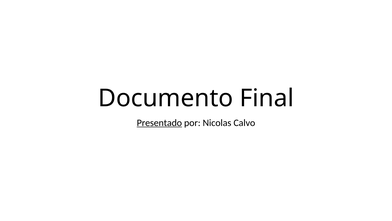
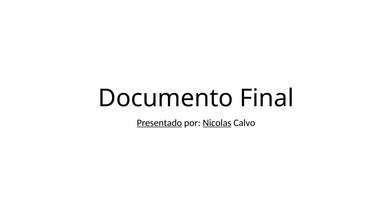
Nicolas underline: none -> present
